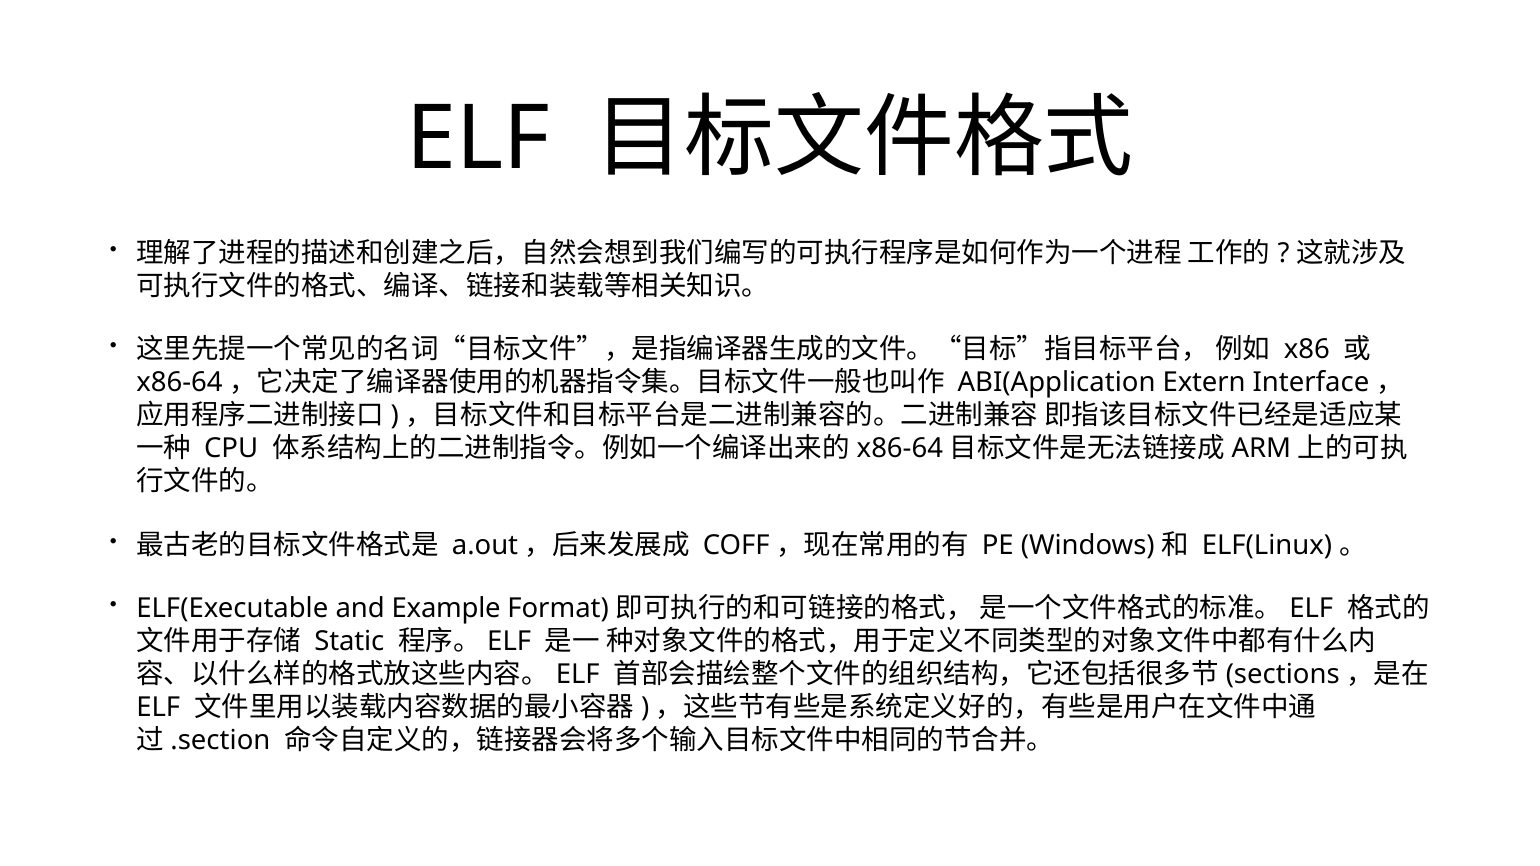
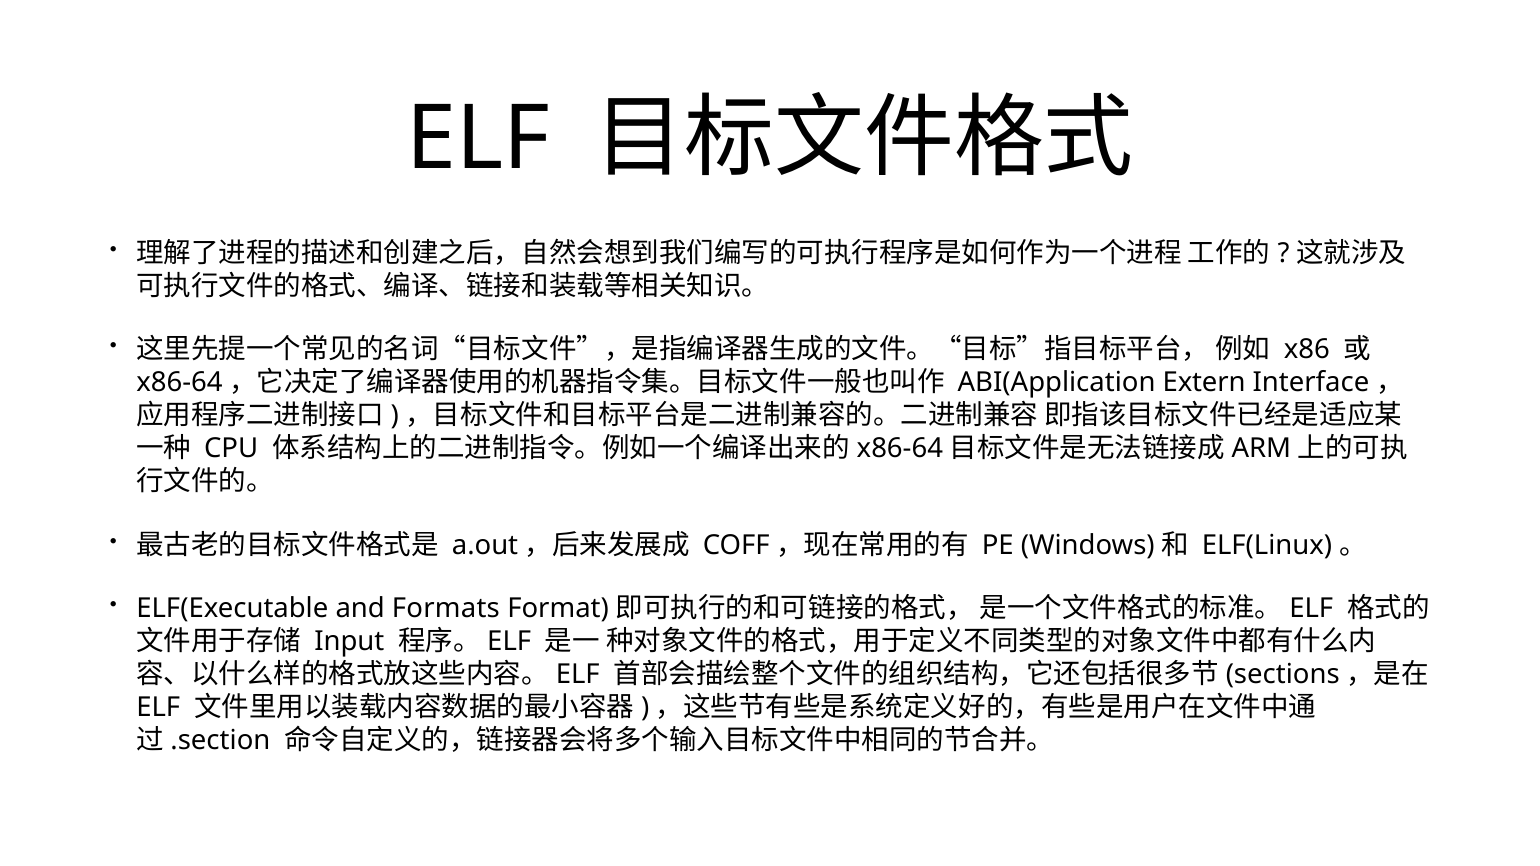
Example: Example -> Formats
Static: Static -> Input
